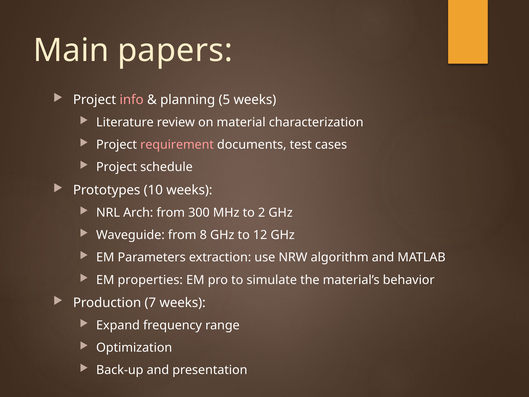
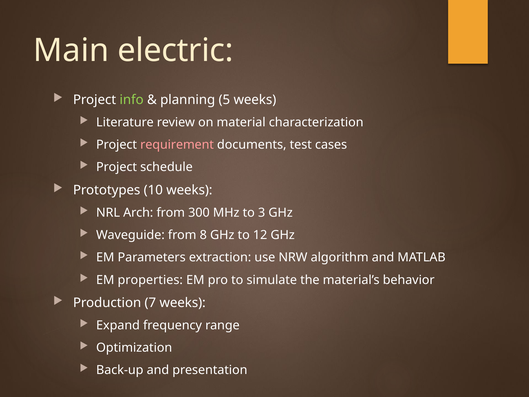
papers: papers -> electric
info colour: pink -> light green
2: 2 -> 3
